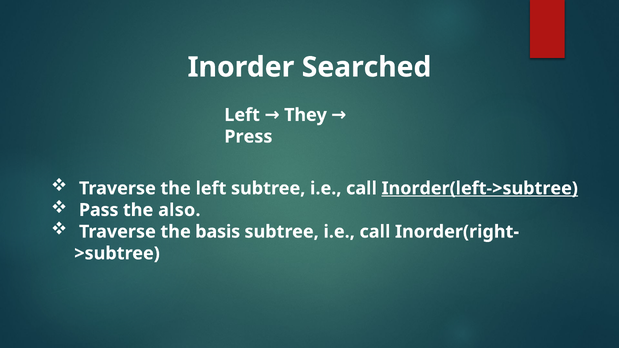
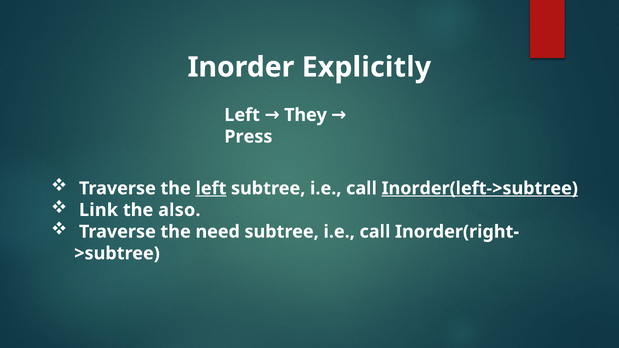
Searched: Searched -> Explicitly
left at (211, 188) underline: none -> present
Pass: Pass -> Link
basis: basis -> need
